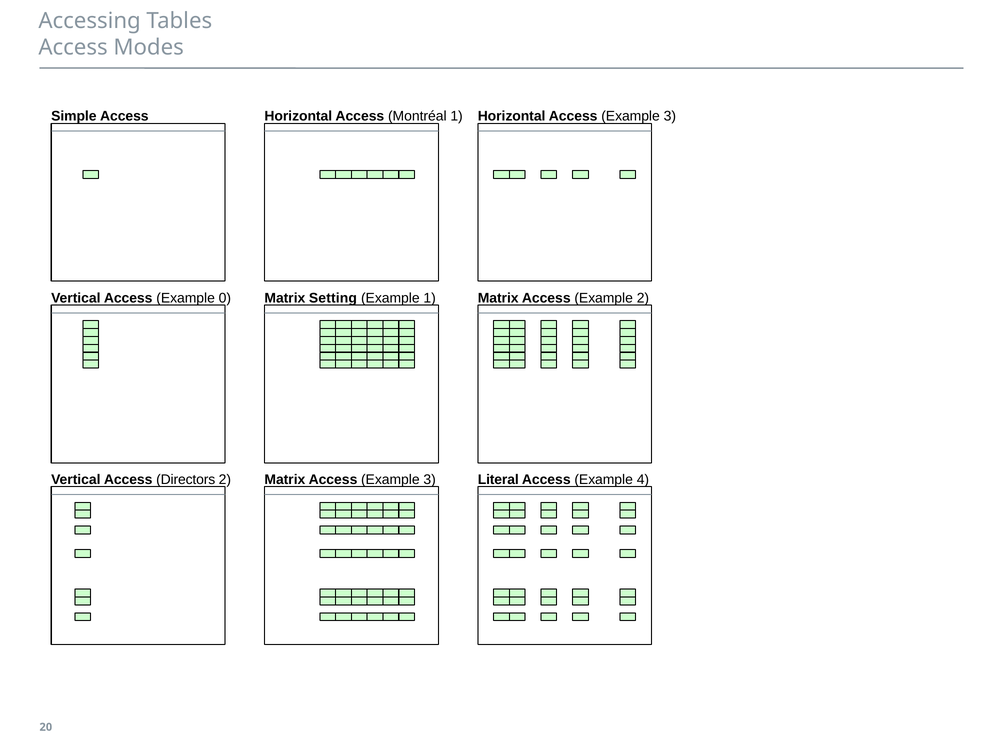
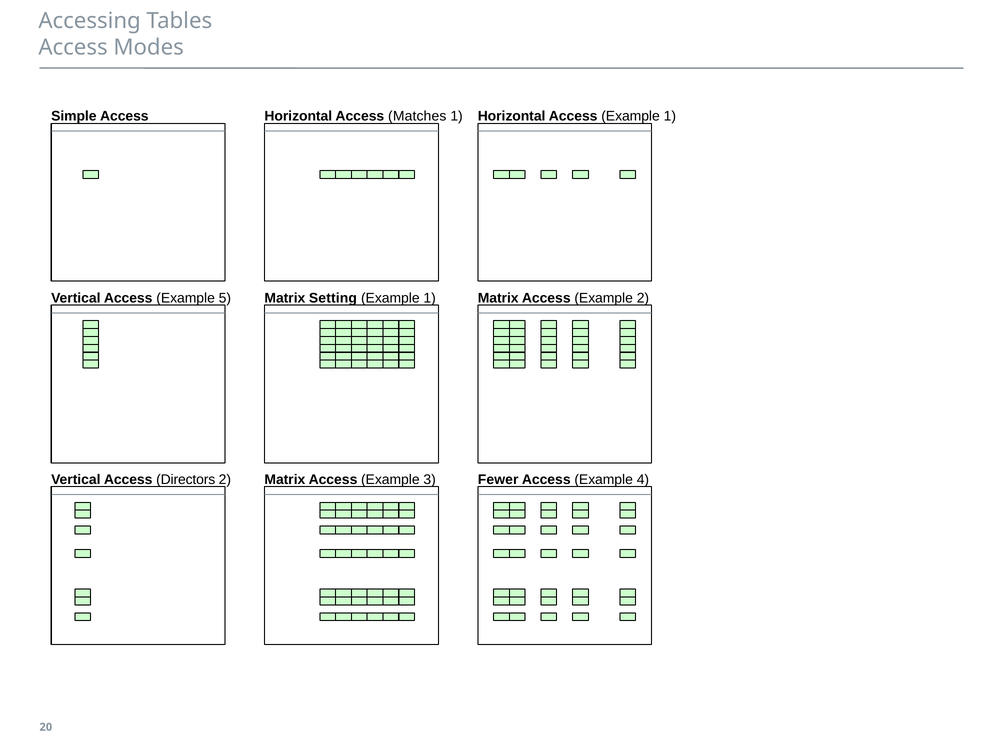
Montréal: Montréal -> Matches
Horizontal Access Example 3: 3 -> 1
0: 0 -> 5
Literal: Literal -> Fewer
